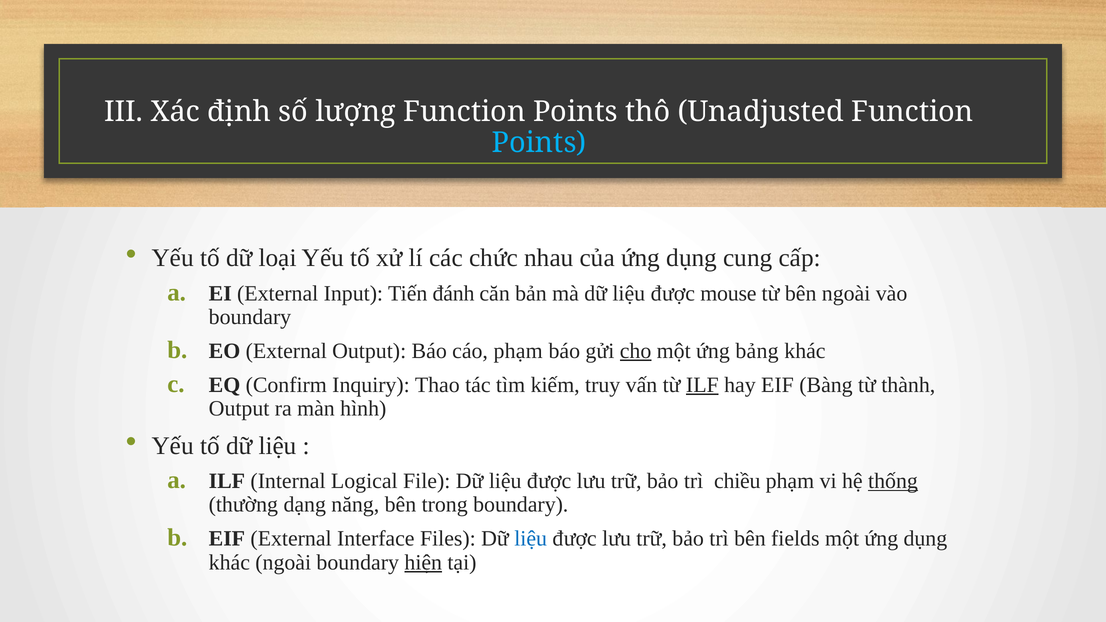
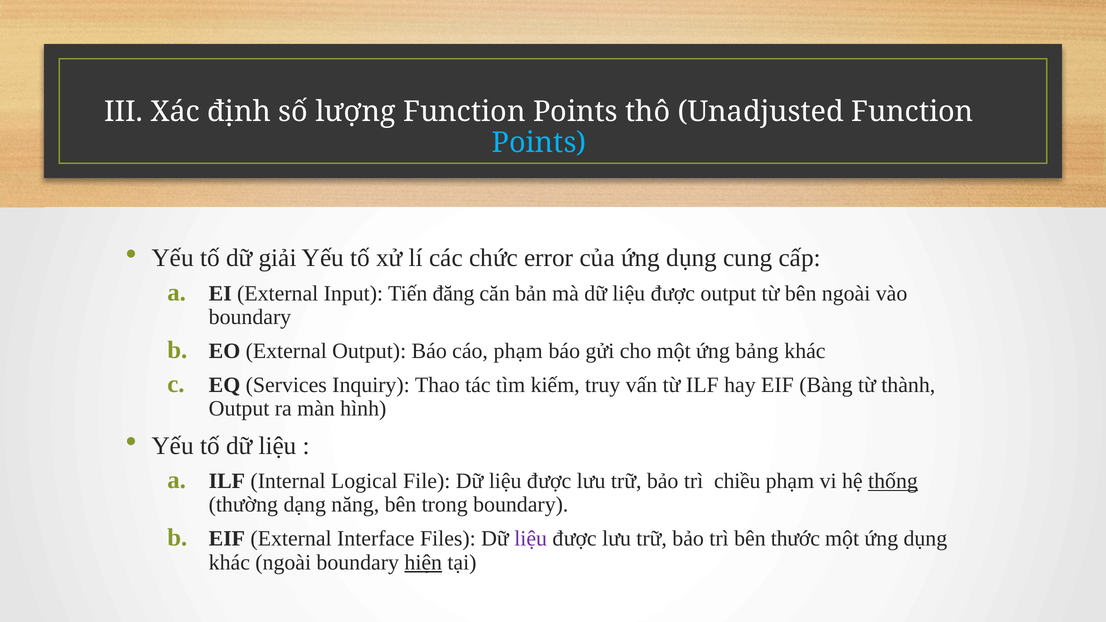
loại: loại -> giải
nhau: nhau -> error
đánh: đánh -> đăng
được mouse: mouse -> output
cho underline: present -> none
Confirm: Confirm -> Services
ILF at (702, 385) underline: present -> none
liệu at (531, 539) colour: blue -> purple
fields: fields -> thước
